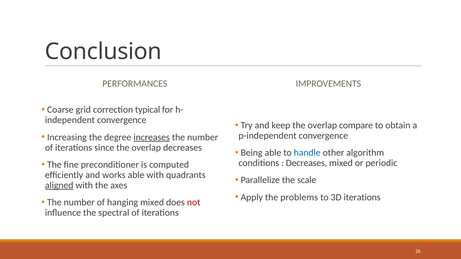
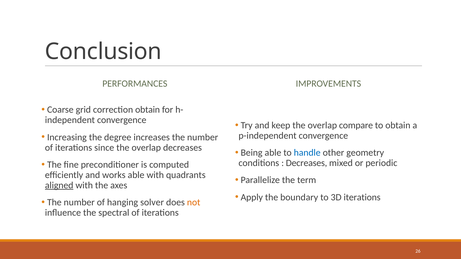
correction typical: typical -> obtain
increases underline: present -> none
algorithm: algorithm -> geometry
scale: scale -> term
problems: problems -> boundary
hanging mixed: mixed -> solver
not colour: red -> orange
